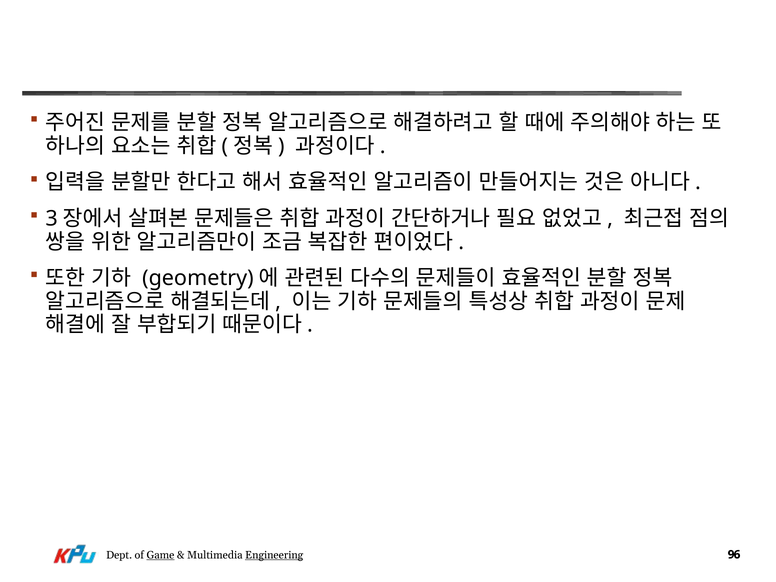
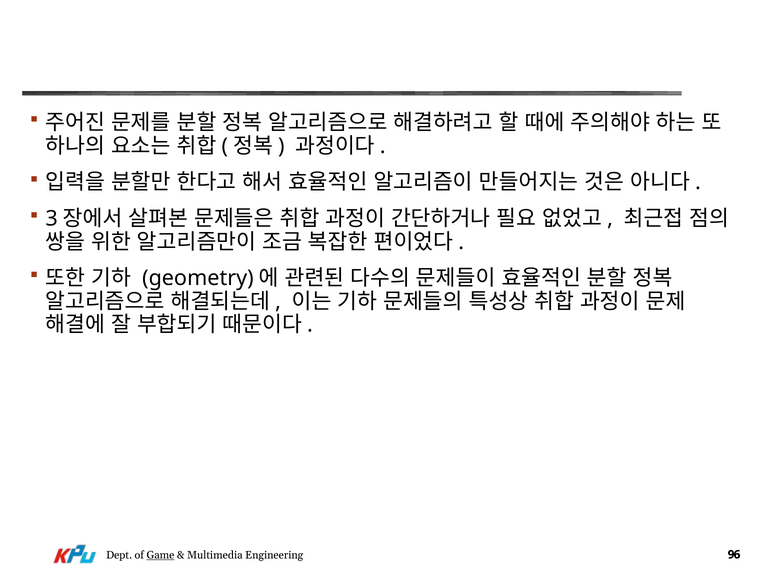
Engineering underline: present -> none
